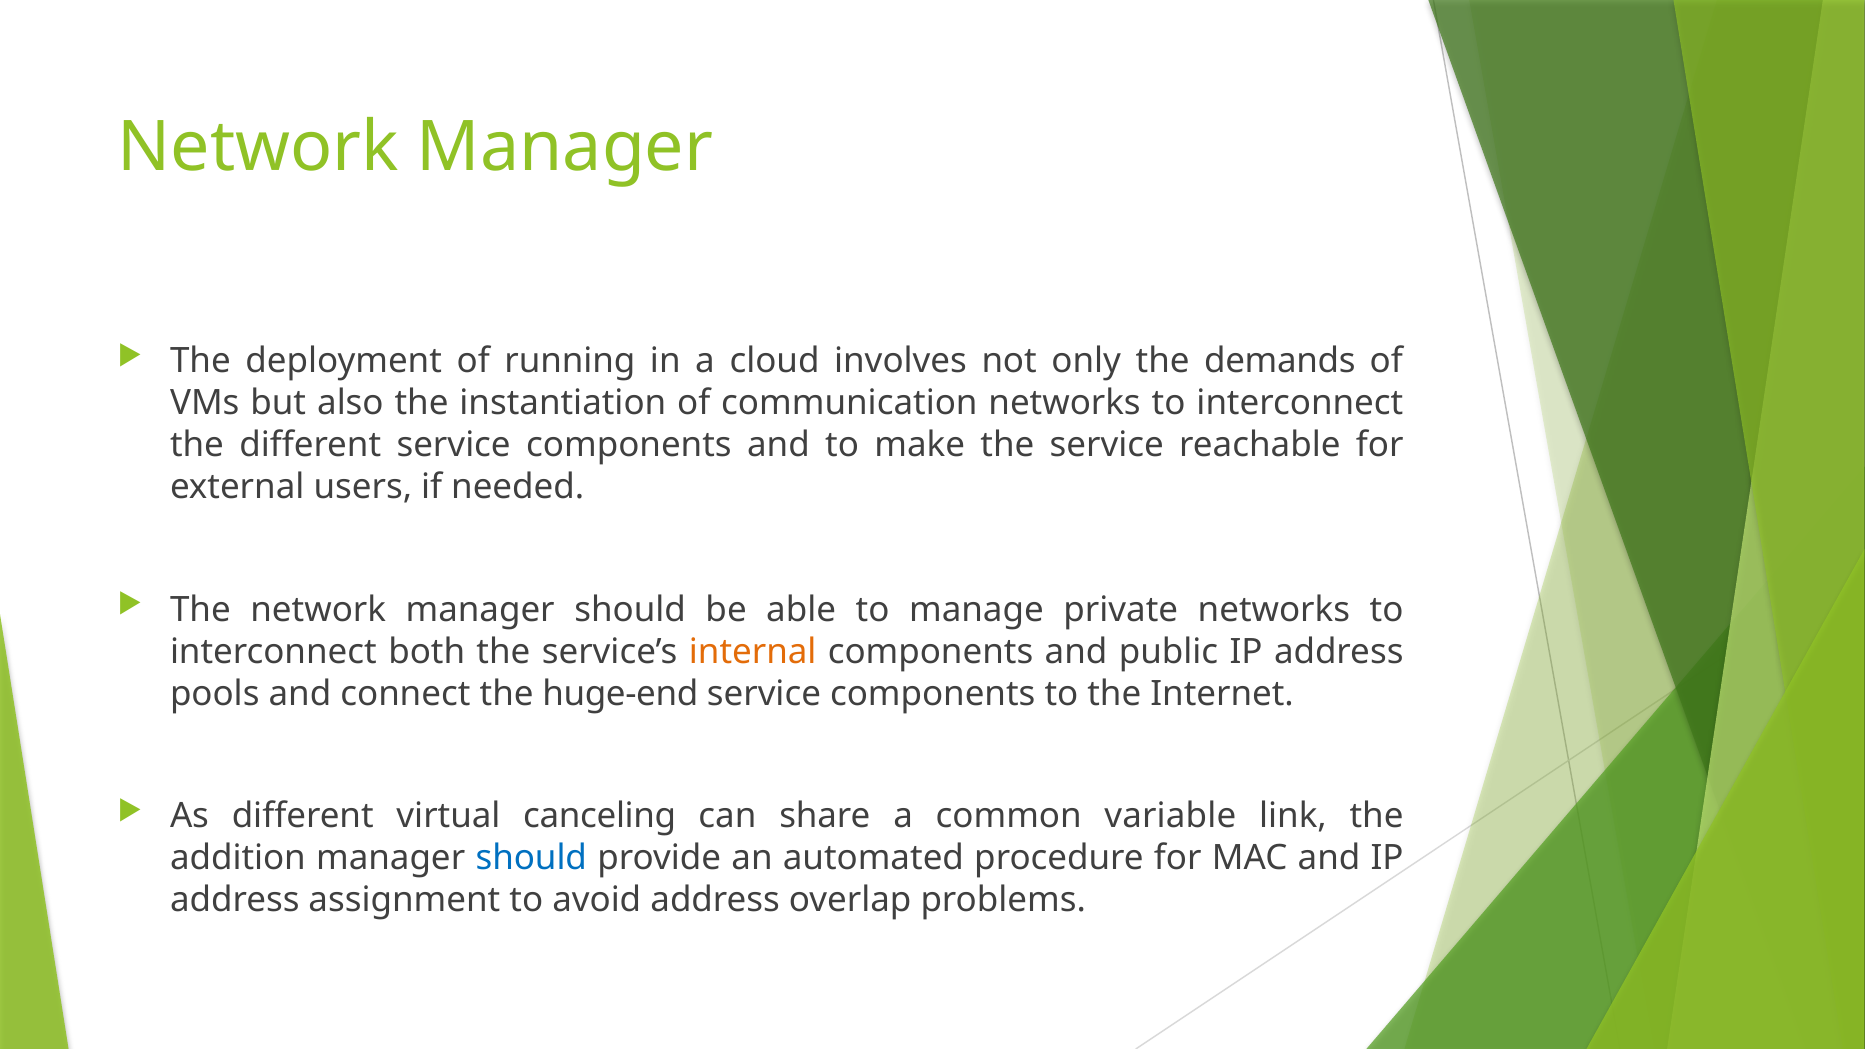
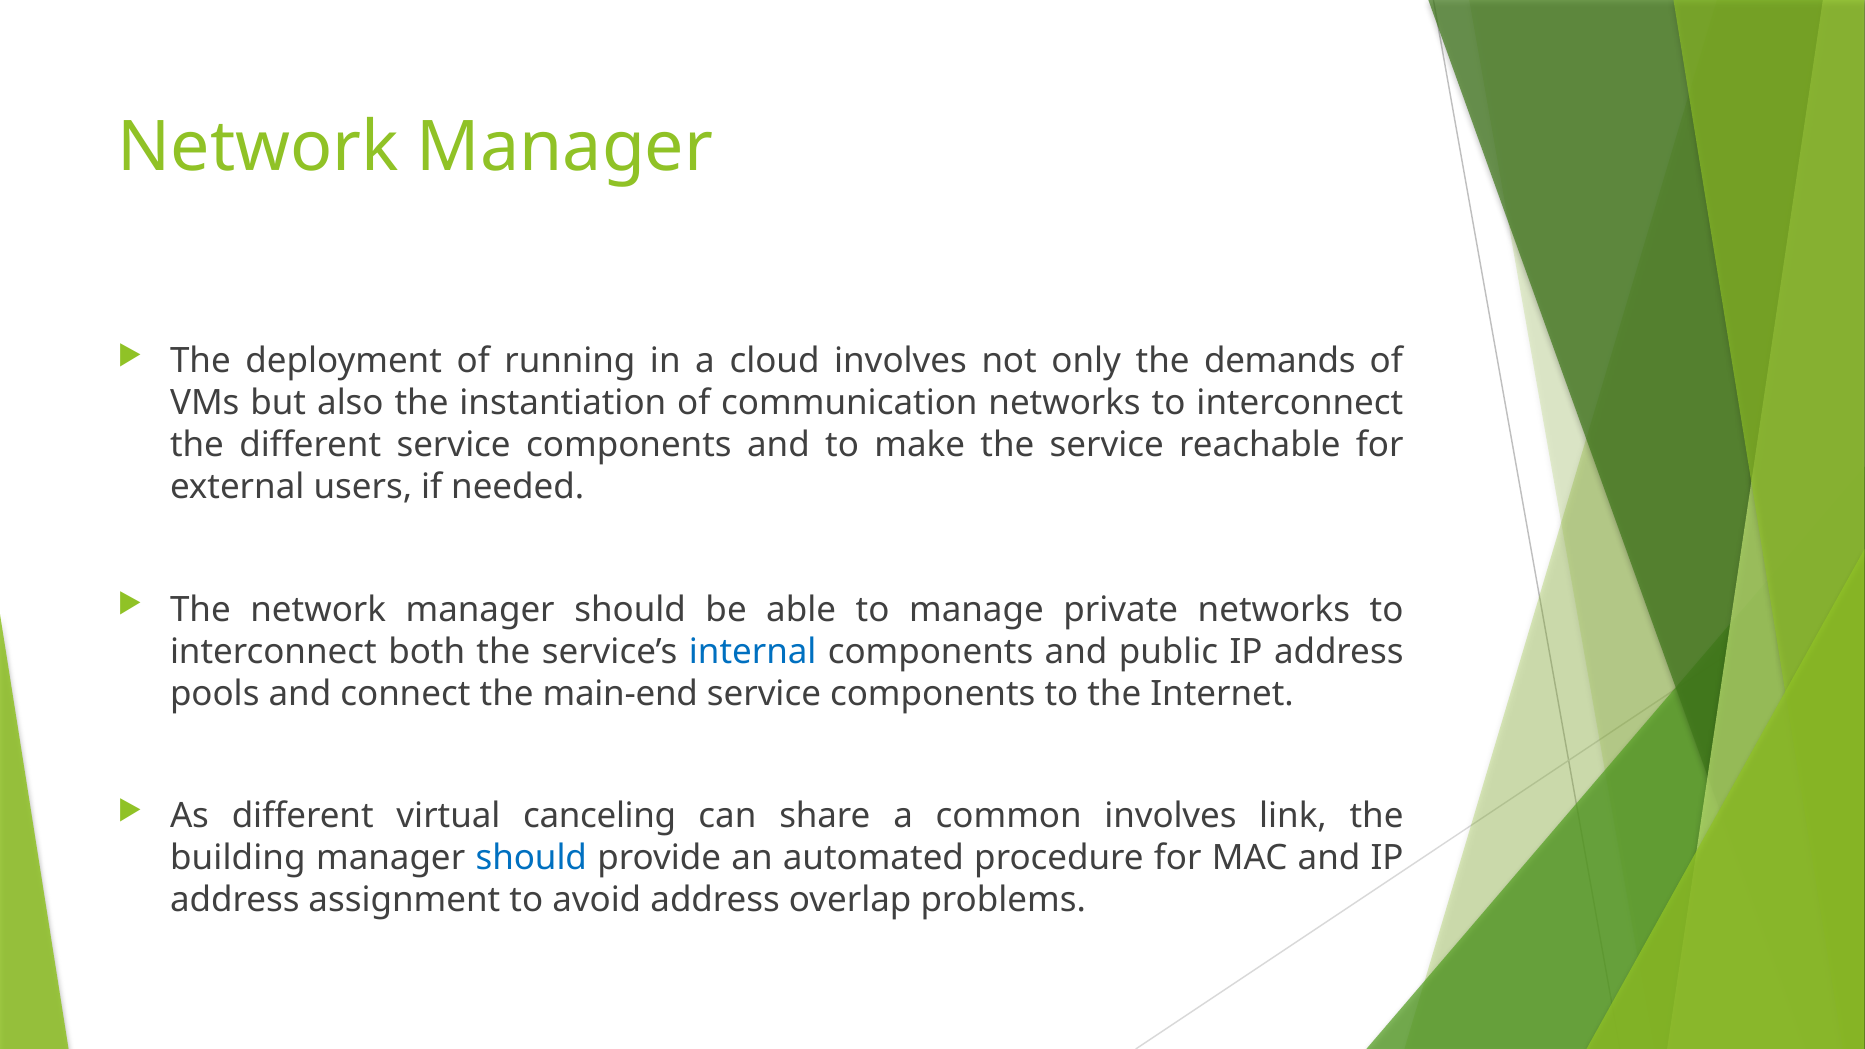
internal colour: orange -> blue
huge-end: huge-end -> main-end
common variable: variable -> involves
addition: addition -> building
